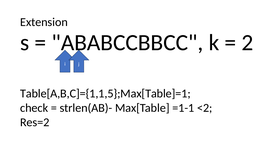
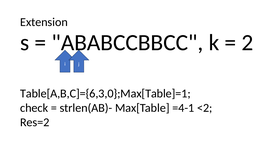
Table[A,B,C]={1,1,5};Max[Table]=1: Table[A,B,C]={1,1,5};Max[Table]=1 -> Table[A,B,C]={6,3,0};Max[Table]=1
=1-1: =1-1 -> =4-1
